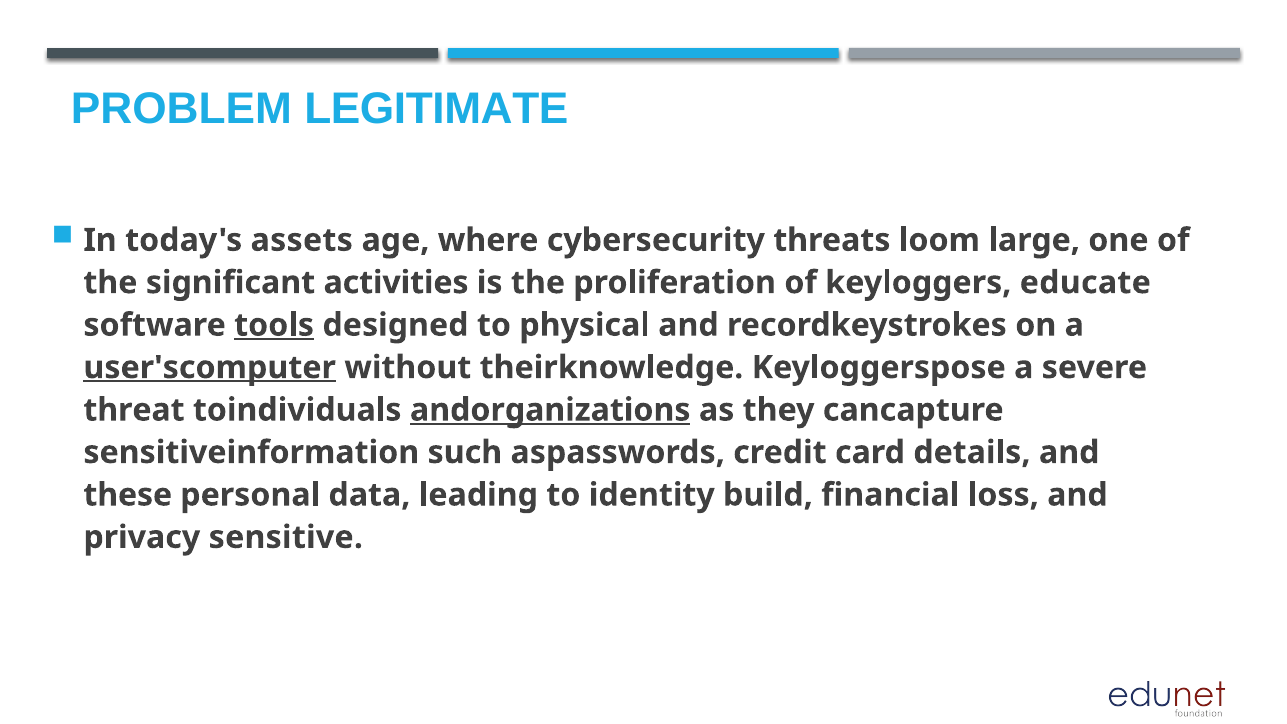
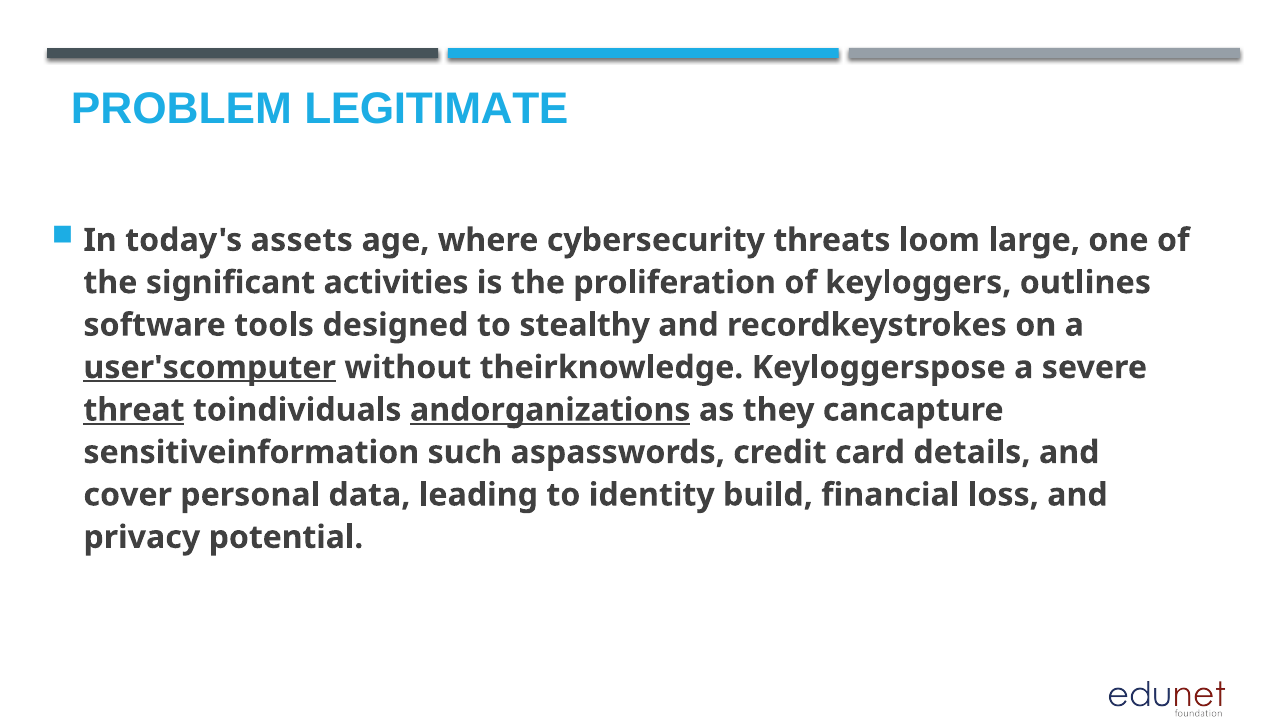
educate: educate -> outlines
tools underline: present -> none
physical: physical -> stealthy
threat underline: none -> present
these: these -> cover
sensitive: sensitive -> potential
